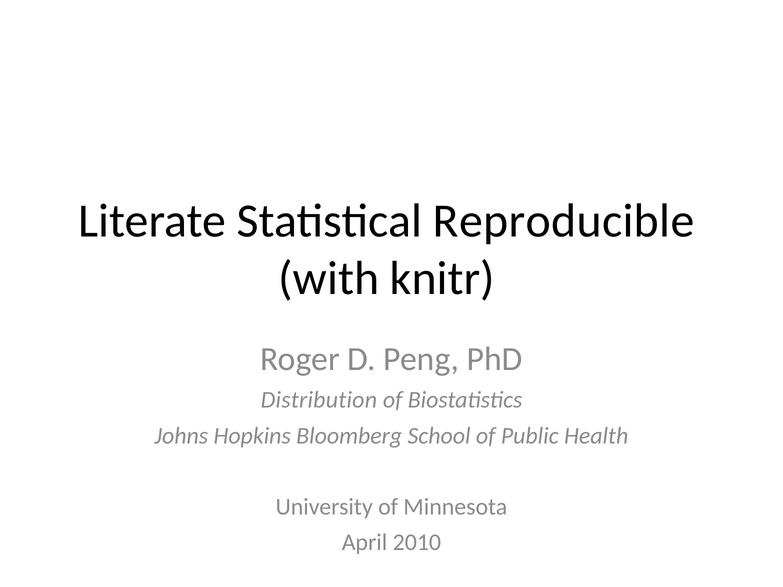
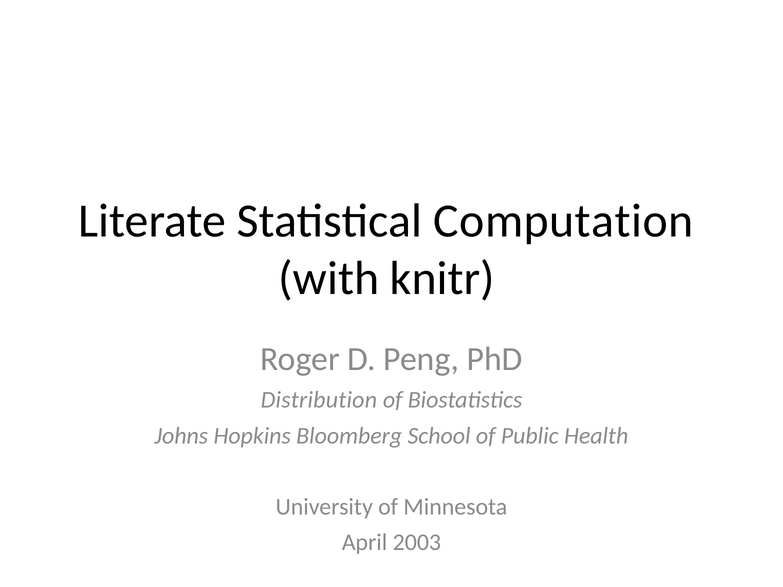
Reproducible: Reproducible -> Computation
2010: 2010 -> 2003
